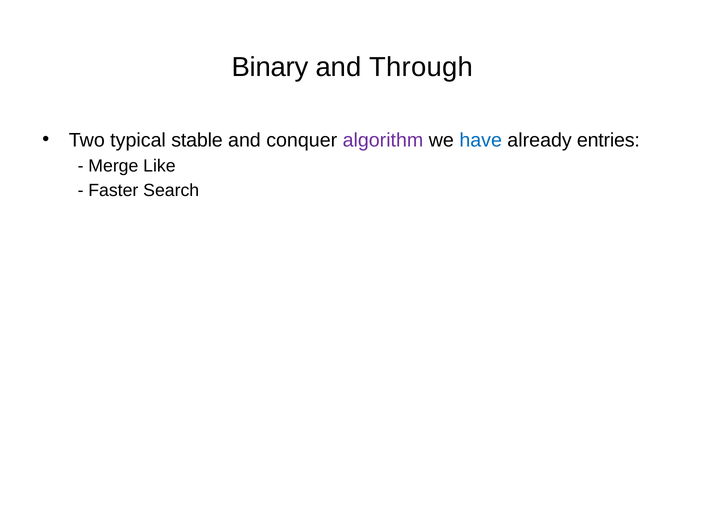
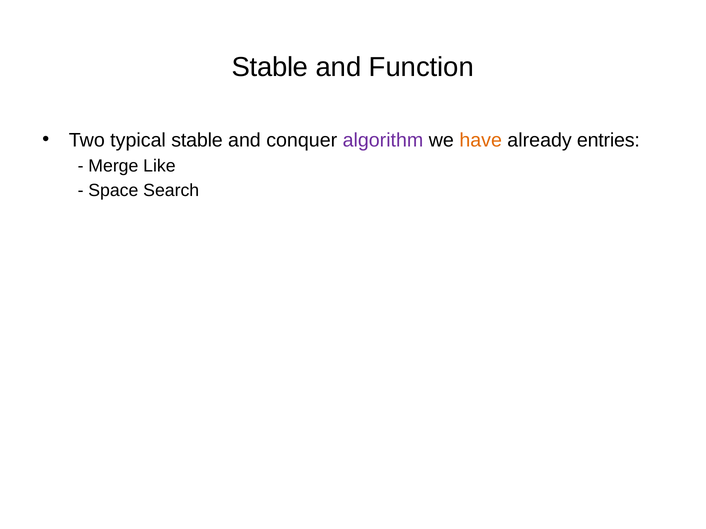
Binary at (270, 67): Binary -> Stable
Through: Through -> Function
have colour: blue -> orange
Faster: Faster -> Space
